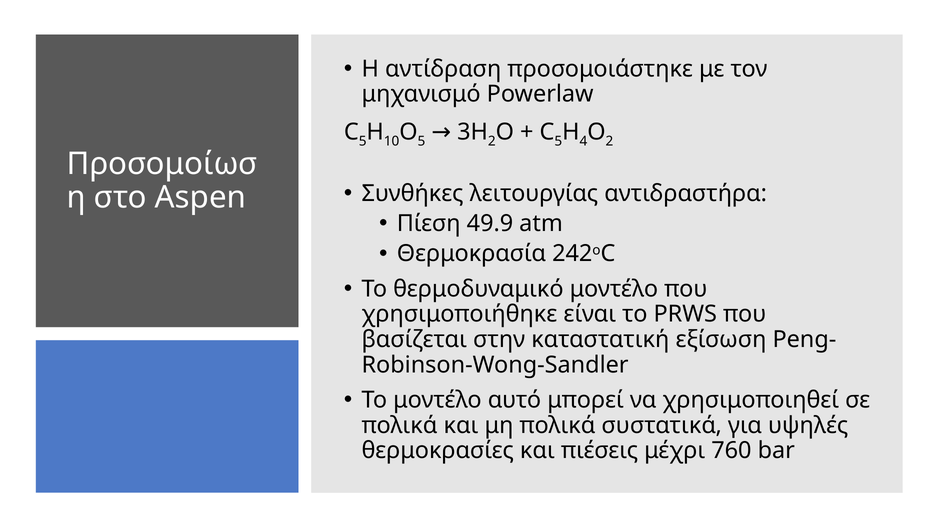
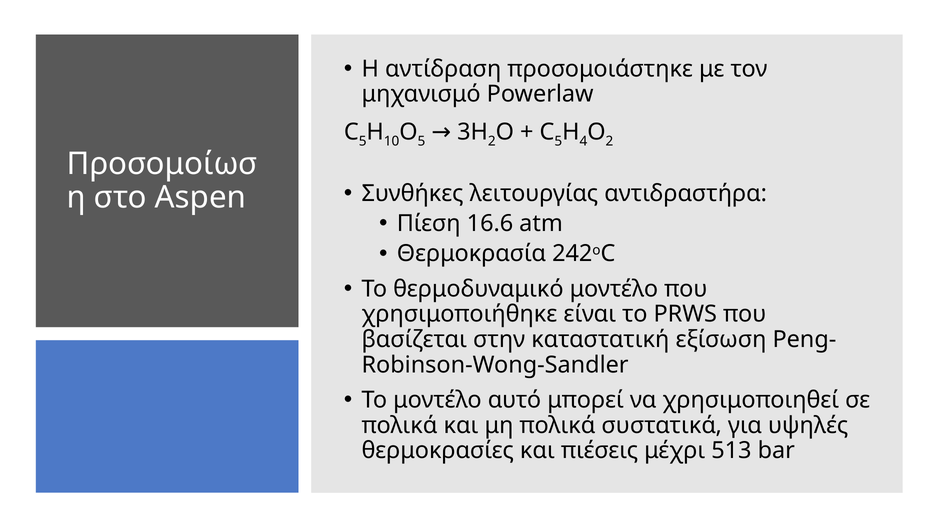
49.9: 49.9 -> 16.6
760: 760 -> 513
